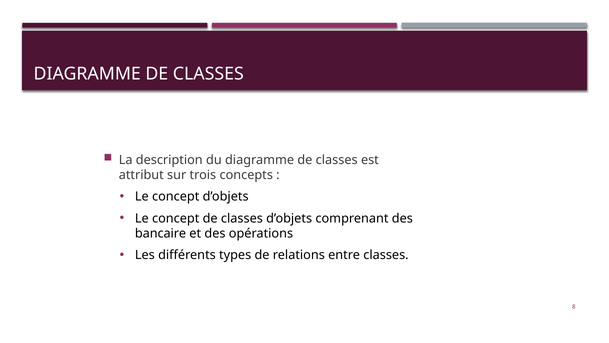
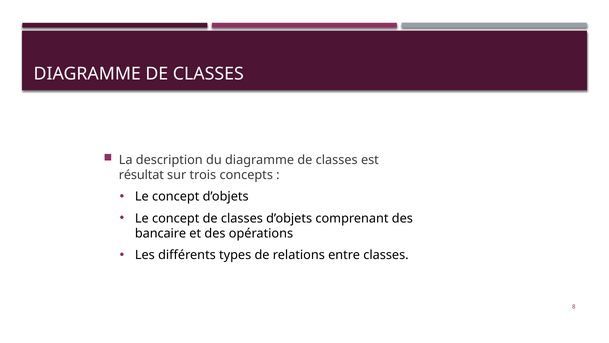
attribut: attribut -> résultat
